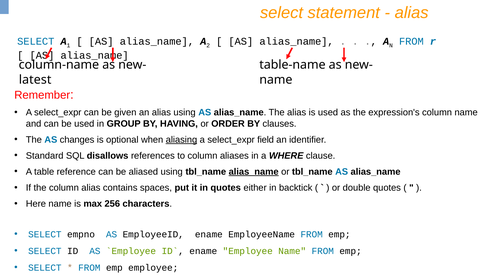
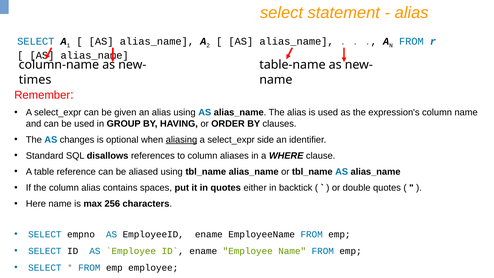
latest: latest -> times
field: field -> side
alias_name at (254, 172) underline: present -> none
